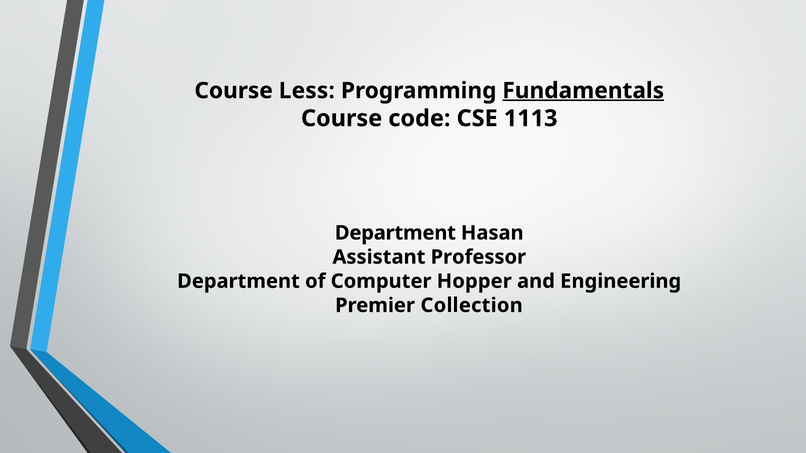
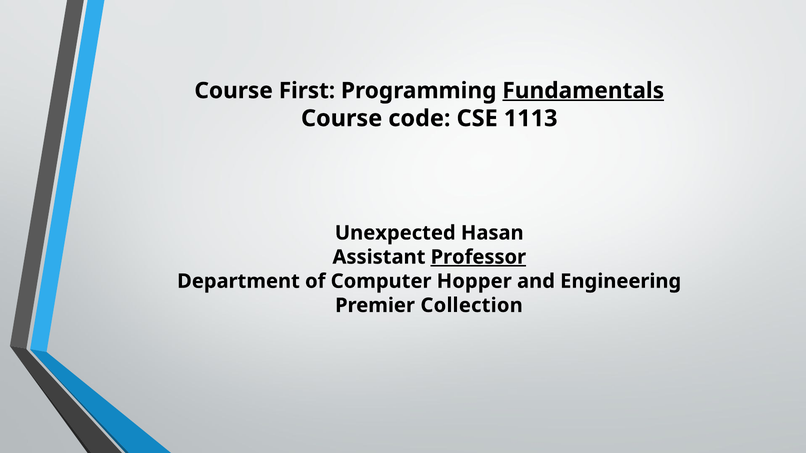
Less: Less -> First
Department at (395, 233): Department -> Unexpected
Professor underline: none -> present
